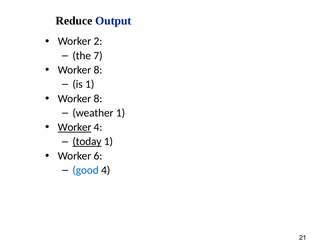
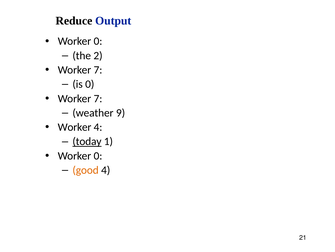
2 at (98, 41): 2 -> 0
7: 7 -> 2
8 at (98, 70): 8 -> 7
is 1: 1 -> 0
8 at (98, 98): 8 -> 7
weather 1: 1 -> 9
Worker at (75, 127) underline: present -> none
6 at (98, 155): 6 -> 0
good colour: blue -> orange
